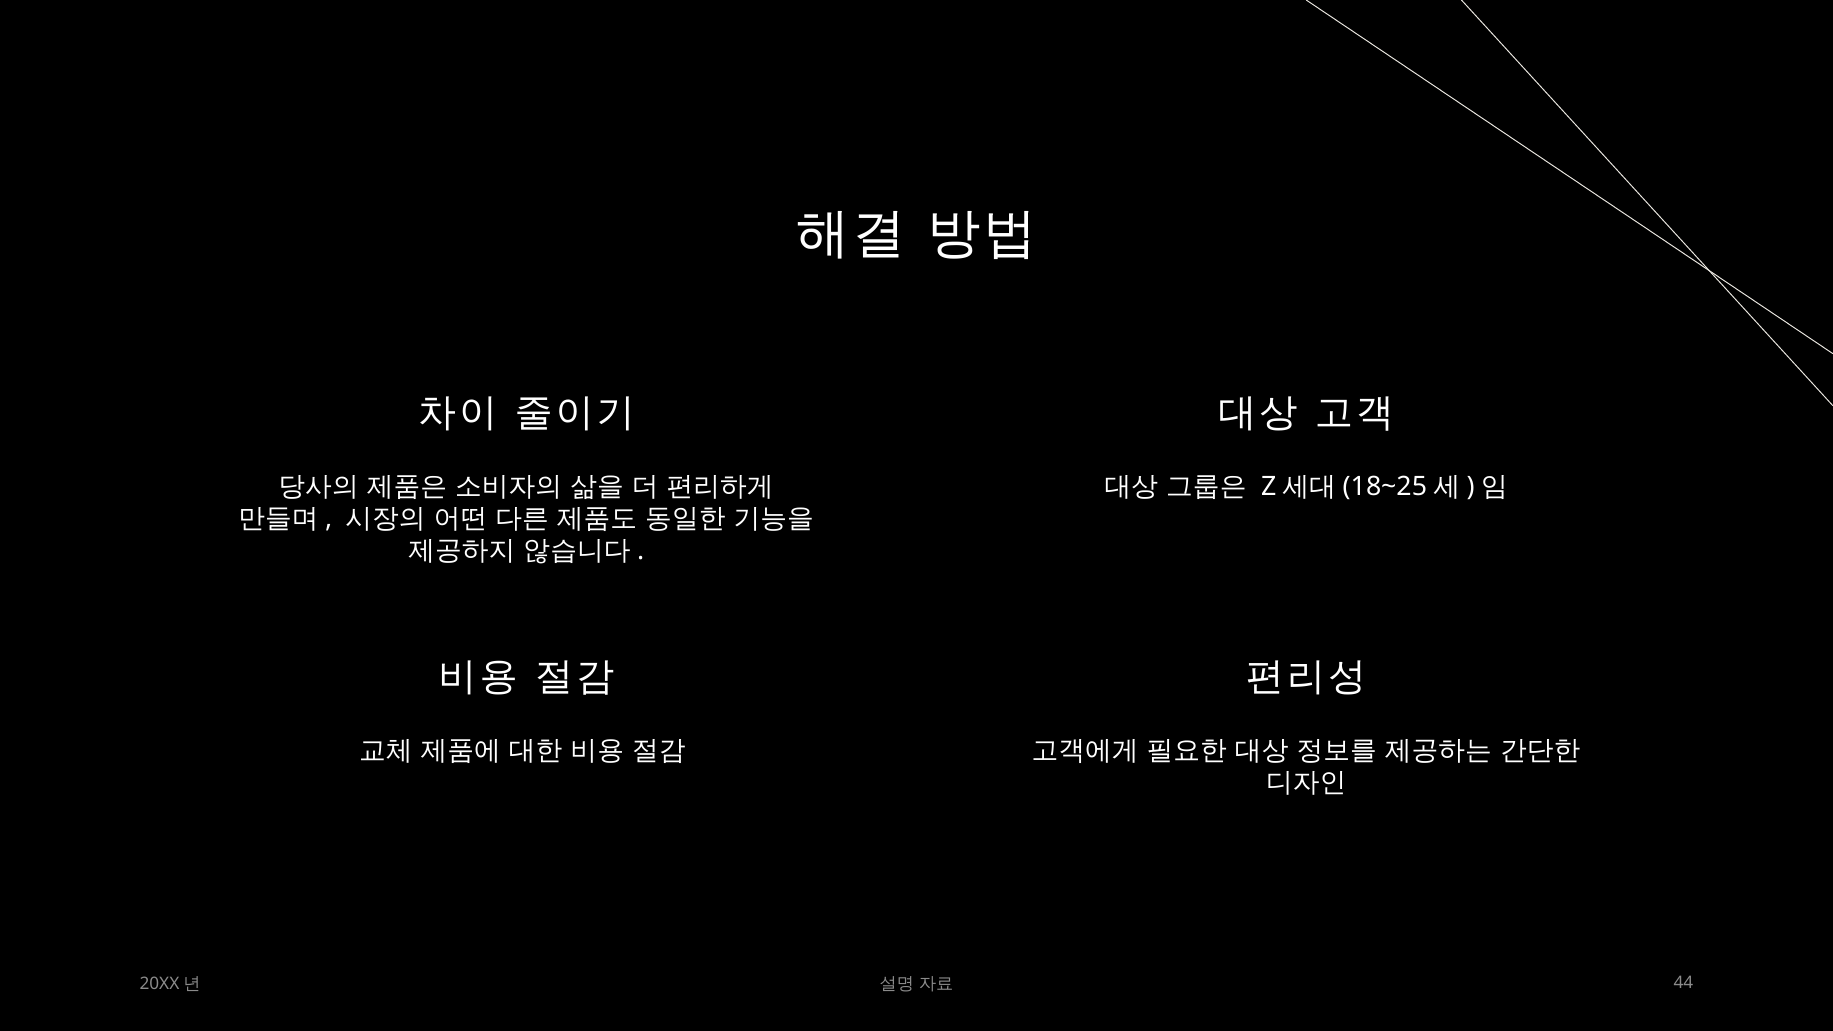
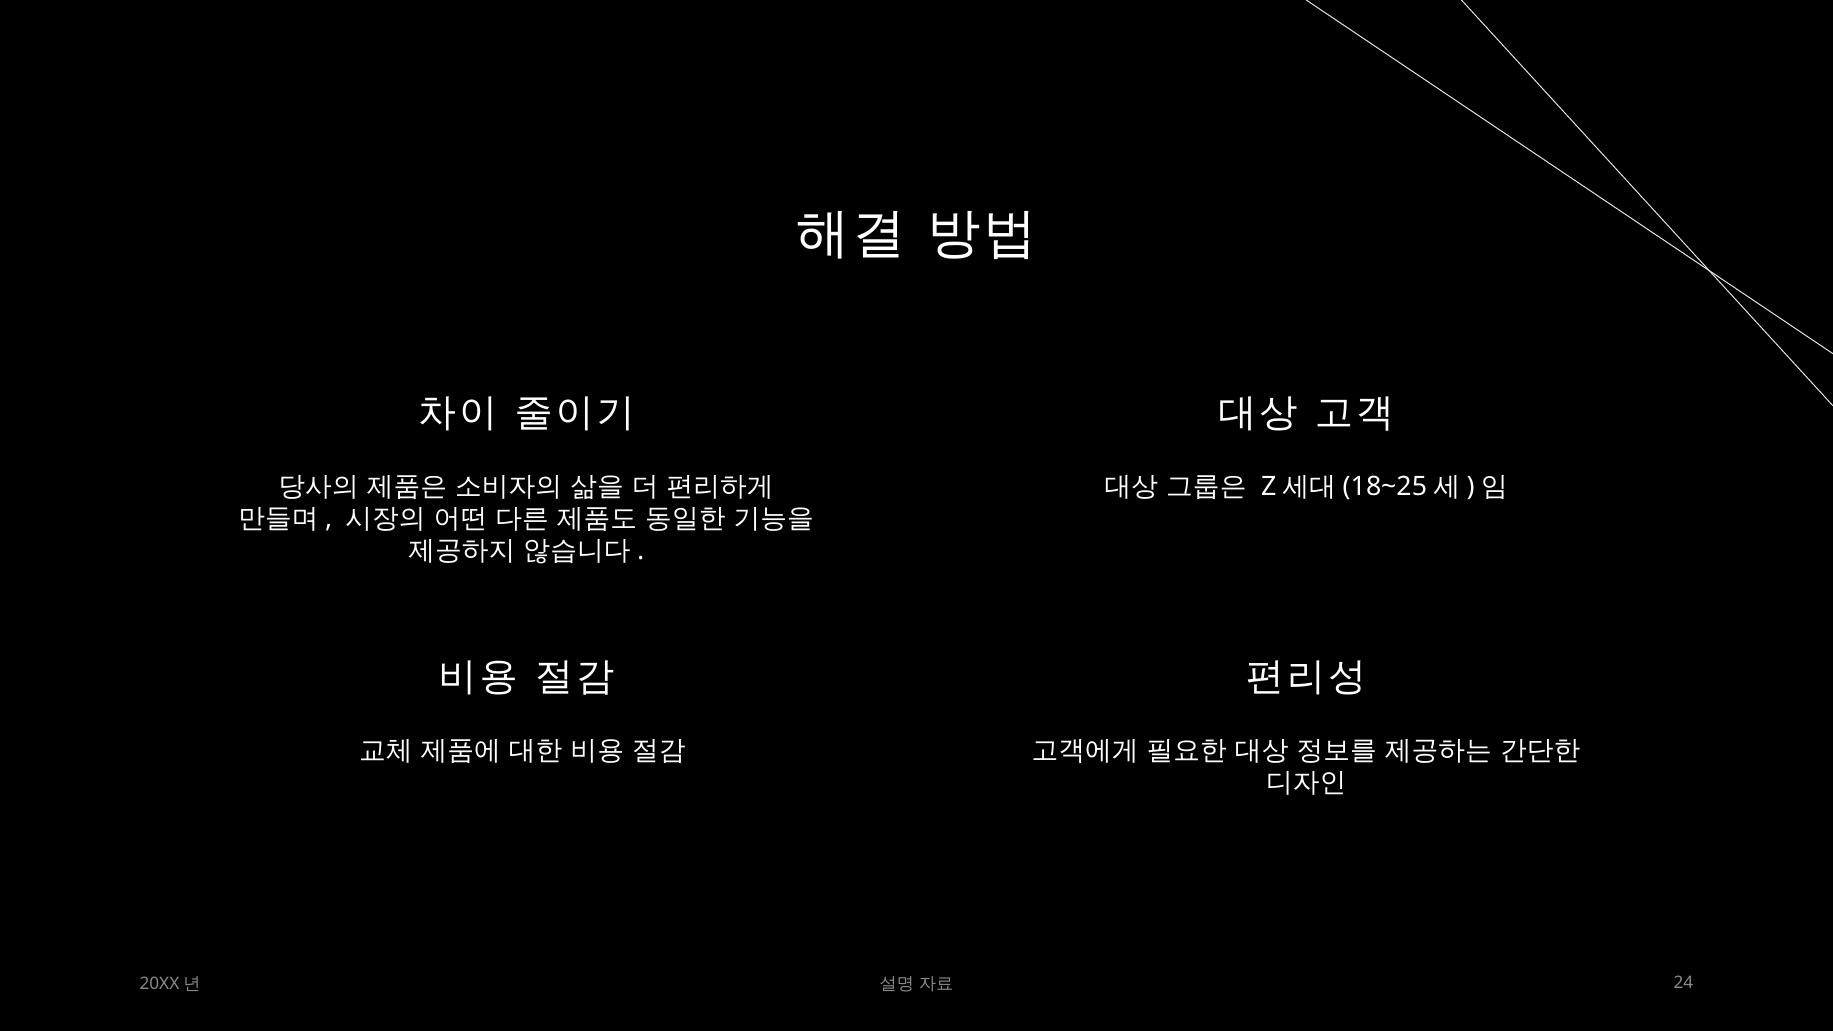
44: 44 -> 24
